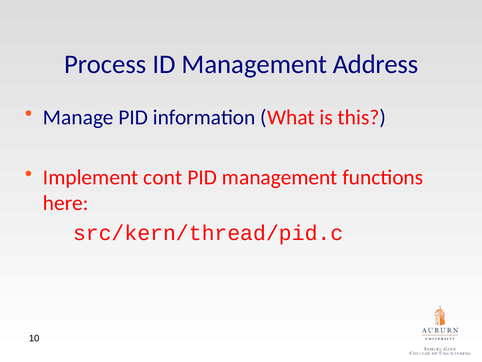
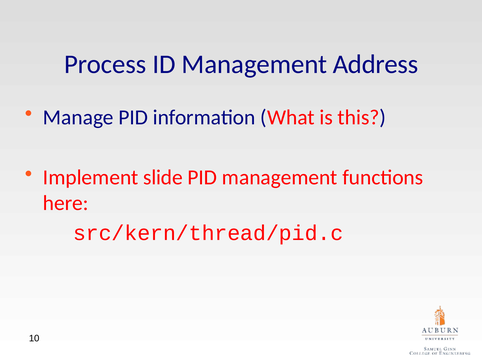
cont: cont -> slide
